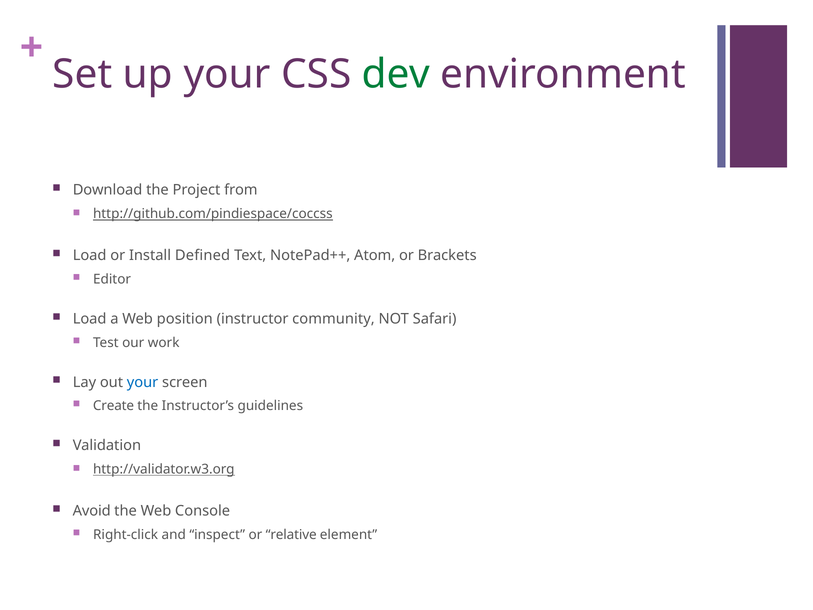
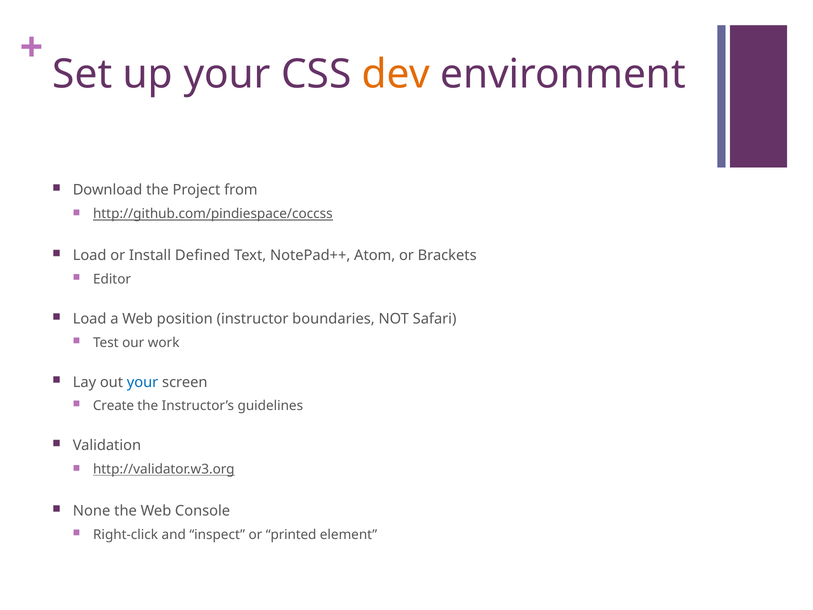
dev colour: green -> orange
community: community -> boundaries
Avoid: Avoid -> None
relative: relative -> printed
